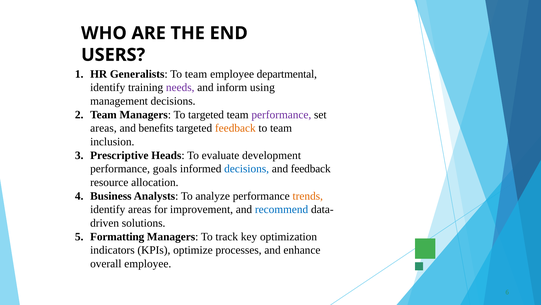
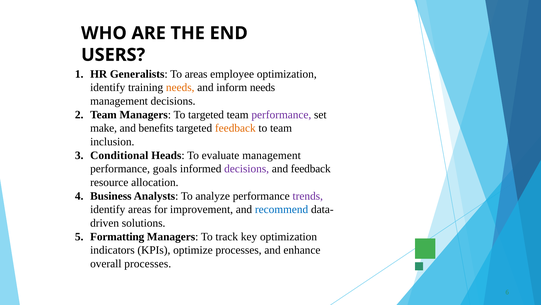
Generalists To team: team -> areas
employee departmental: departmental -> optimization
needs at (180, 87) colour: purple -> orange
inform using: using -> needs
areas at (103, 128): areas -> make
Prescriptive: Prescriptive -> Conditional
evaluate development: development -> management
decisions at (247, 169) colour: blue -> purple
trends colour: orange -> purple
overall employee: employee -> processes
